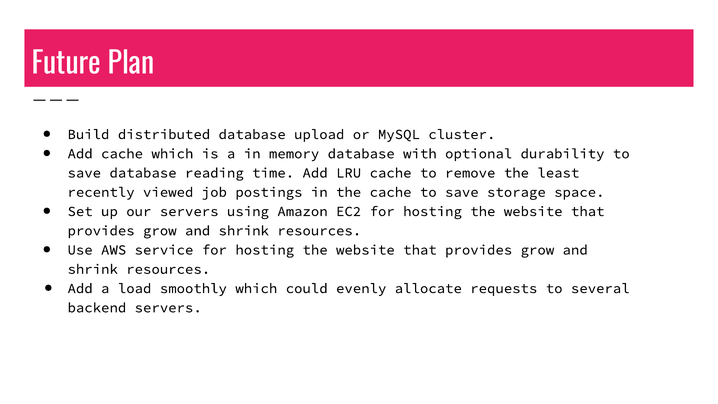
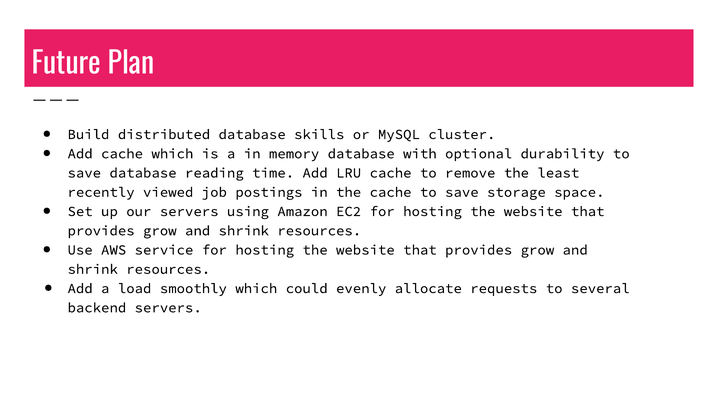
upload: upload -> skills
